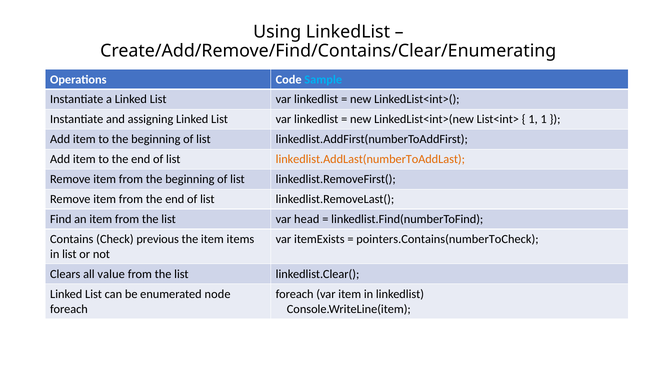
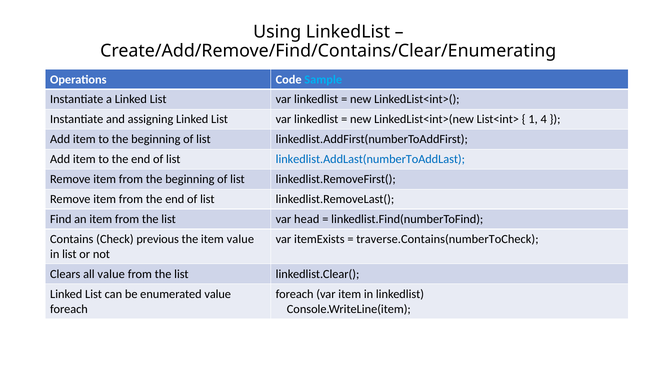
1 1: 1 -> 4
linkedlist.AddLast(numberToAddLast colour: orange -> blue
item items: items -> value
pointers.Contains(numberToCheck: pointers.Contains(numberToCheck -> traverse.Contains(numberToCheck
enumerated node: node -> value
